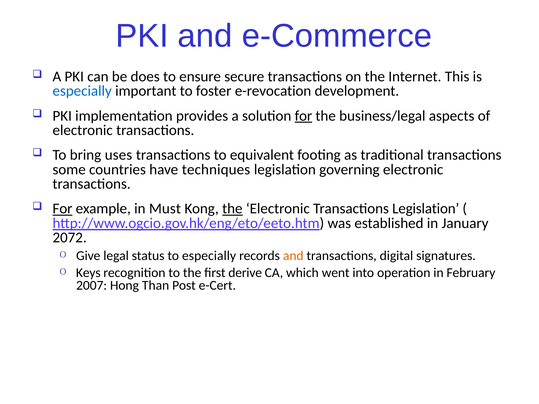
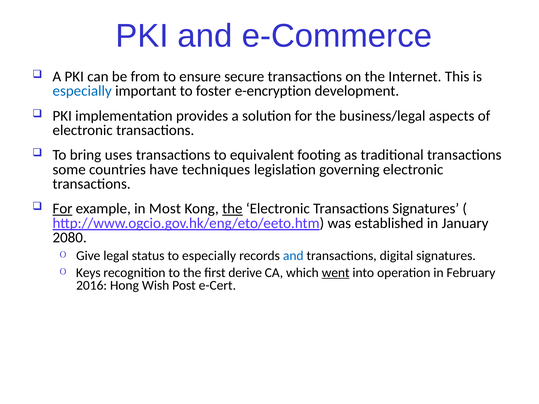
does: does -> from
e-revocation: e-revocation -> e-encryption
for at (303, 116) underline: present -> none
Must: Must -> Most
Transactions Legislation: Legislation -> Signatures
2072: 2072 -> 2080
and at (293, 256) colour: orange -> blue
went underline: none -> present
2007: 2007 -> 2016
Than: Than -> Wish
